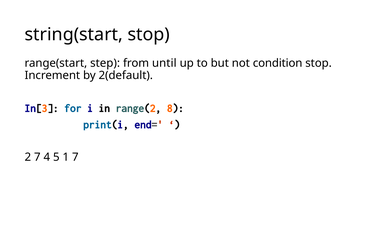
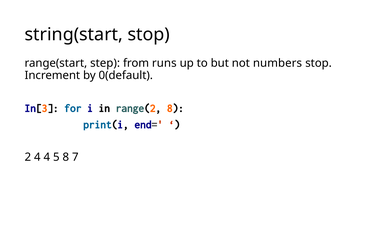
until: until -> runs
condition: condition -> numbers
2(default: 2(default -> 0(default
2 7: 7 -> 4
5 1: 1 -> 8
